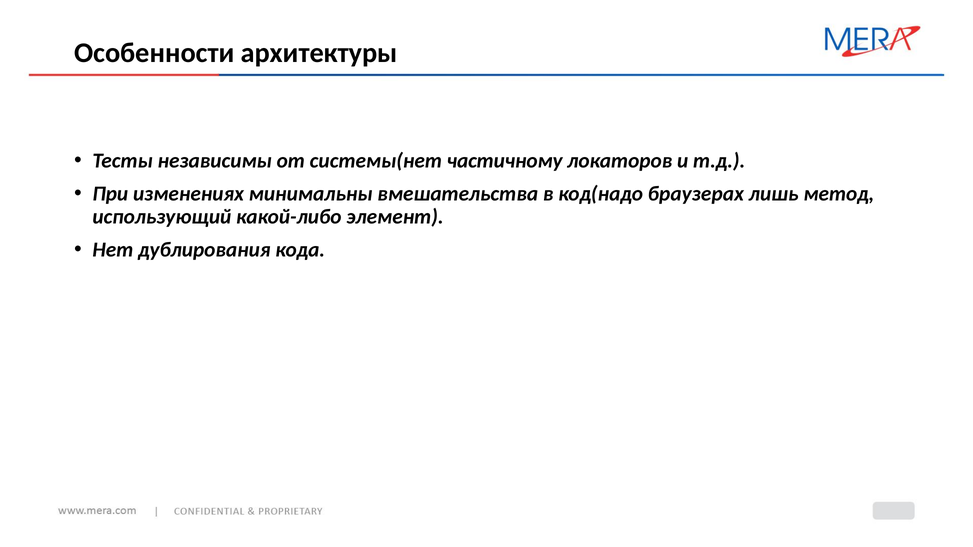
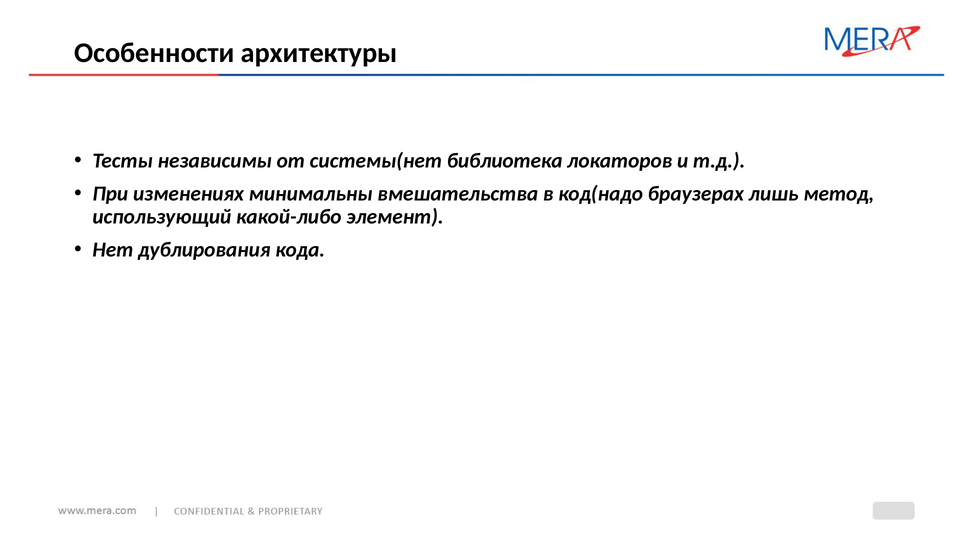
частичному: частичному -> библиотека
